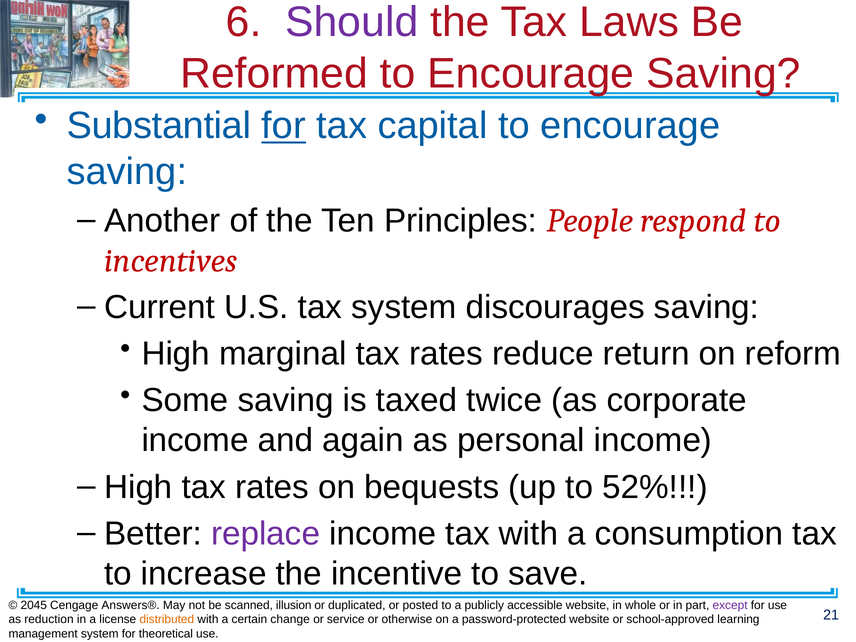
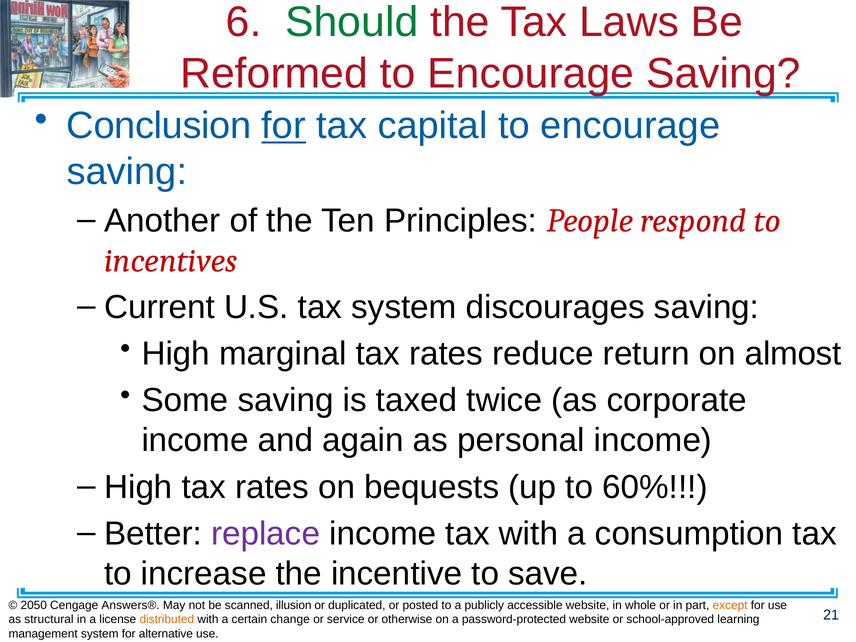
Should colour: purple -> green
Substantial: Substantial -> Conclusion
reform: reform -> almost
52%: 52% -> 60%
2045: 2045 -> 2050
except colour: purple -> orange
reduction: reduction -> structural
theoretical: theoretical -> alternative
